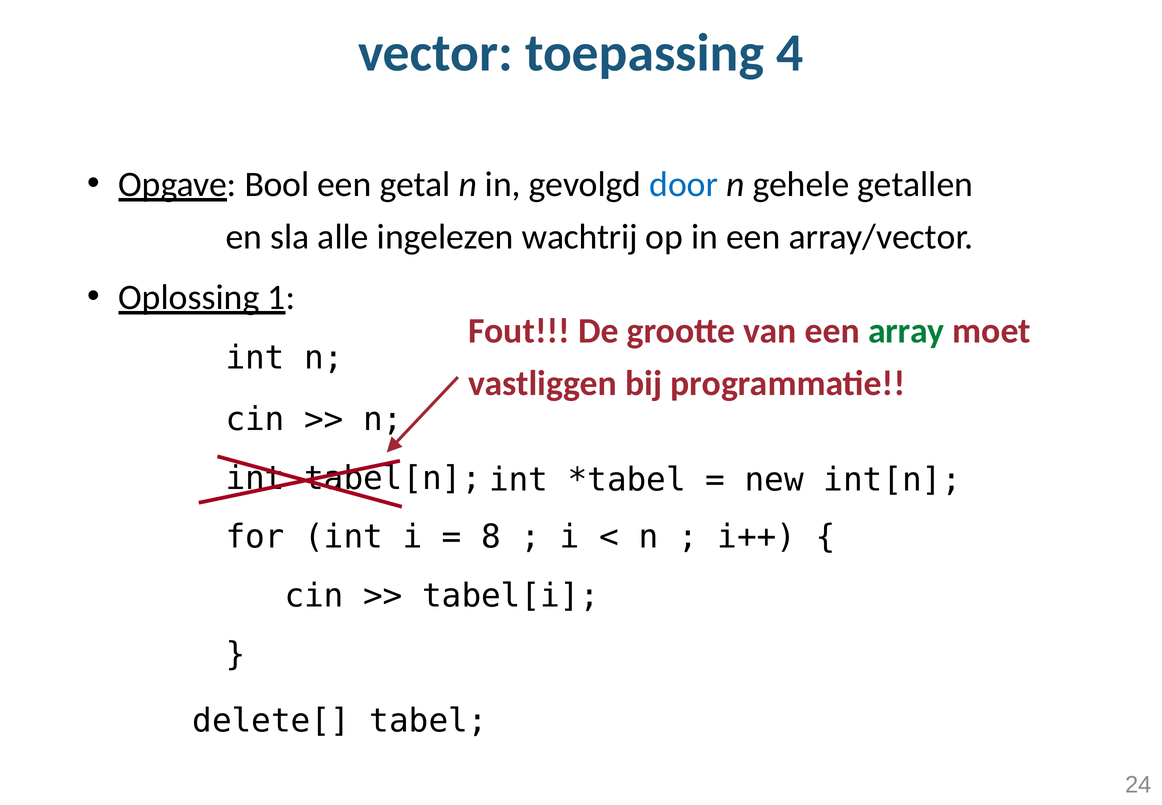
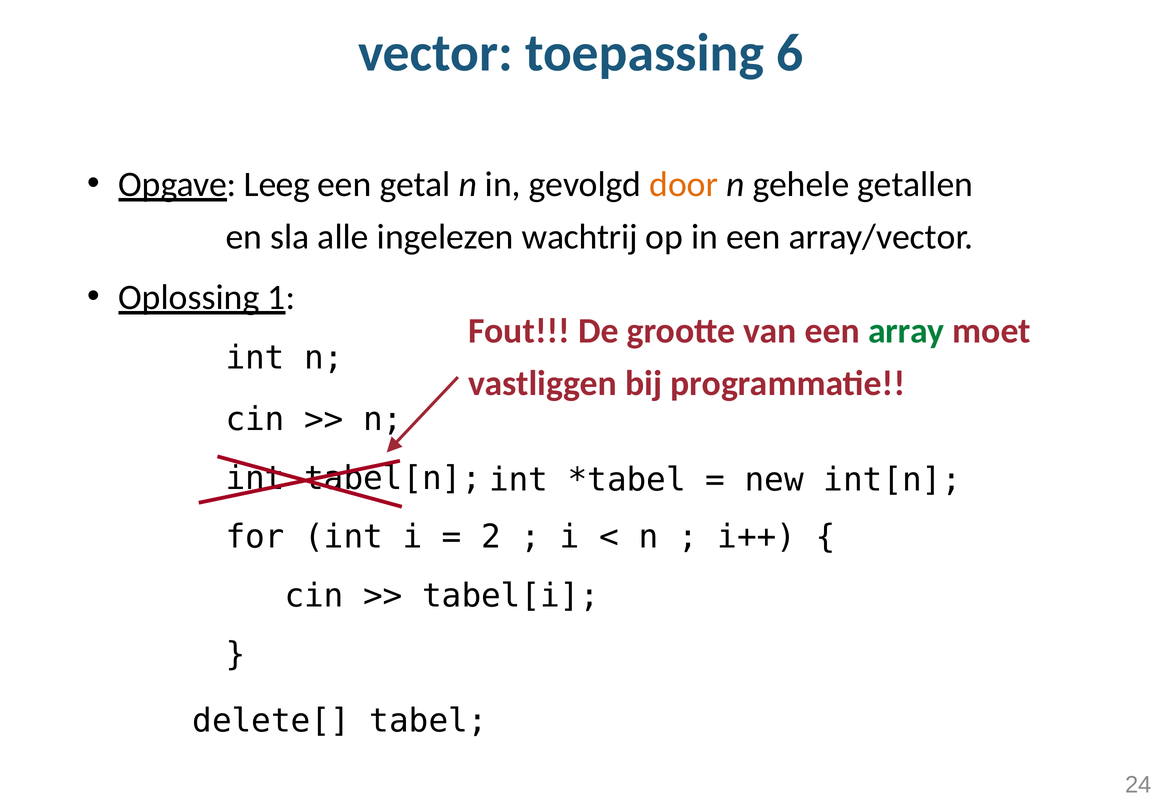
4: 4 -> 6
Bool: Bool -> Leeg
door colour: blue -> orange
8: 8 -> 2
